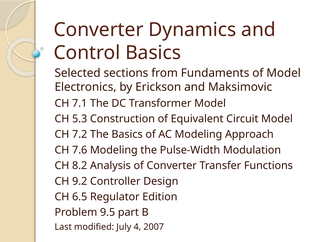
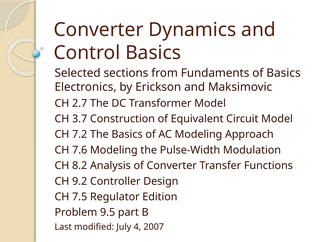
of Model: Model -> Basics
7.1: 7.1 -> 2.7
5.3: 5.3 -> 3.7
6.5: 6.5 -> 7.5
